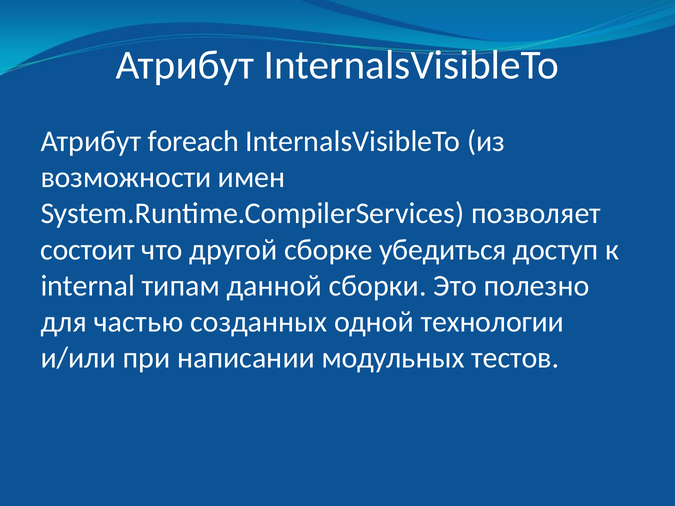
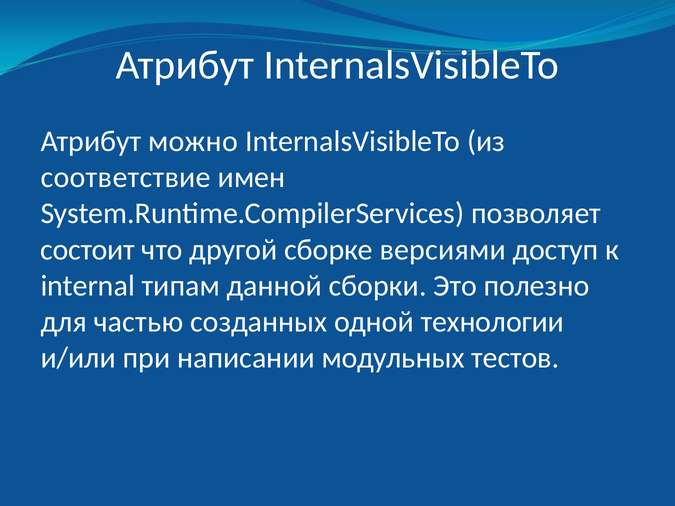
foreach: foreach -> можно
возможности: возможности -> соответствие
убедиться: убедиться -> версиями
